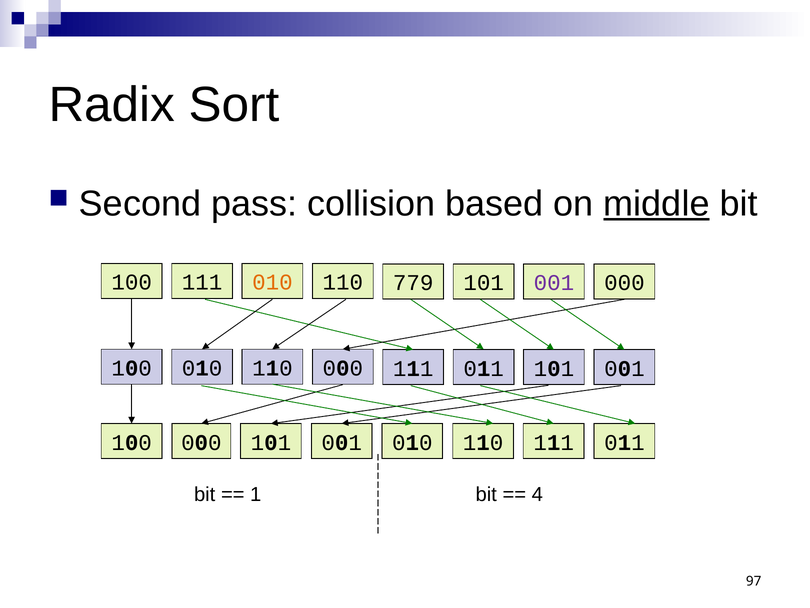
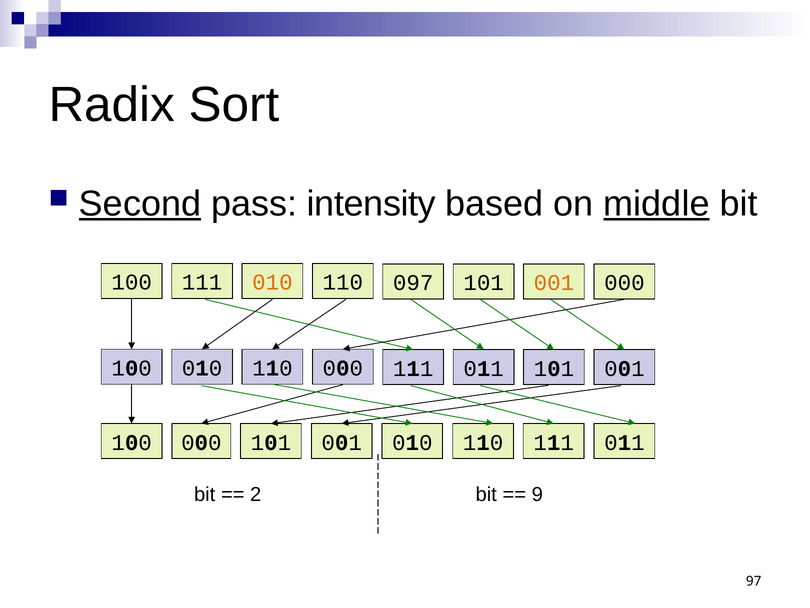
Second underline: none -> present
collision: collision -> intensity
779: 779 -> 097
001 at (554, 283) colour: purple -> orange
1: 1 -> 2
4: 4 -> 9
